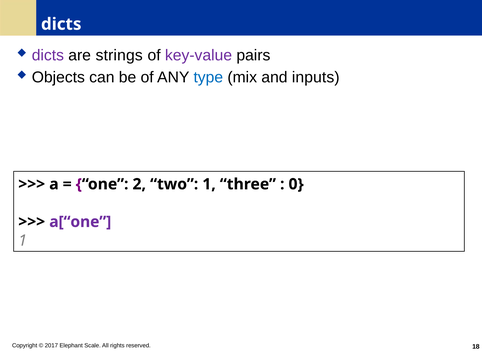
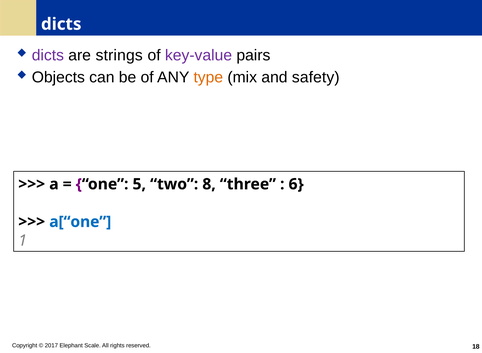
type colour: blue -> orange
inputs: inputs -> safety
2: 2 -> 5
two 1: 1 -> 8
0: 0 -> 6
a[“one colour: purple -> blue
